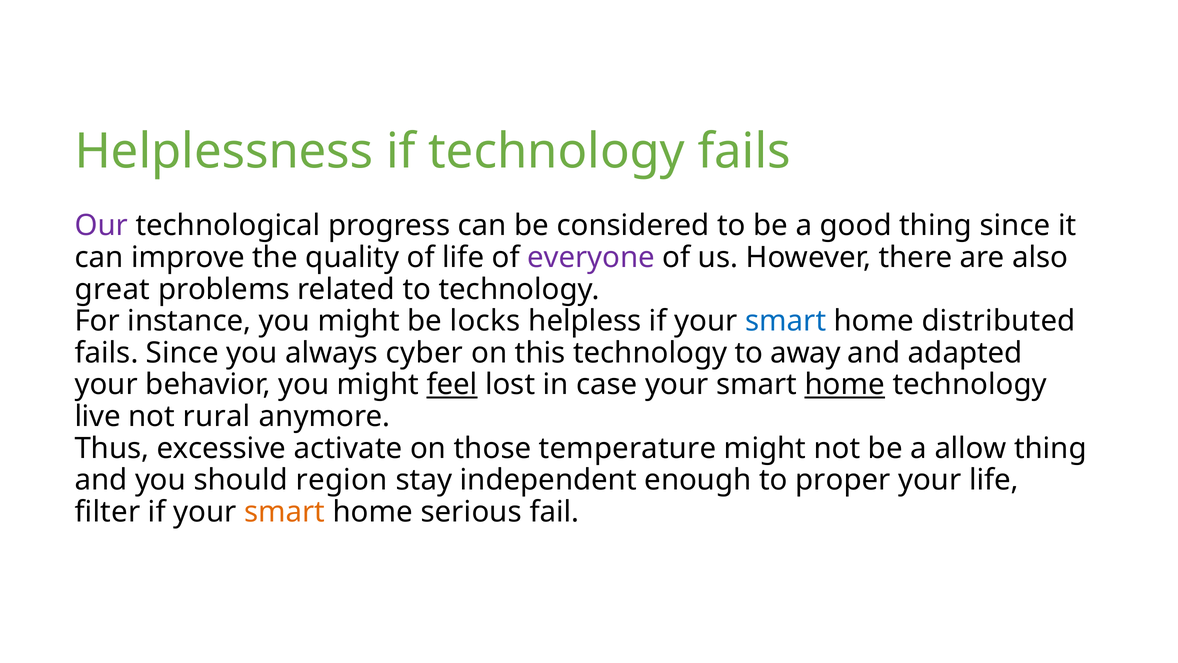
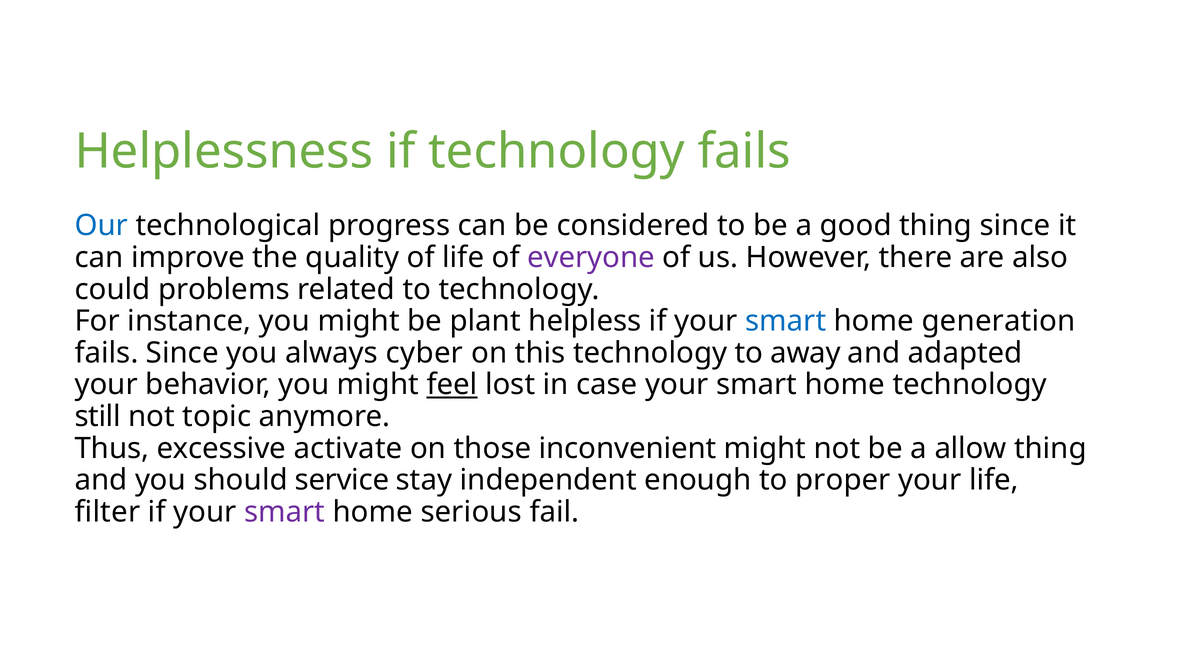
Our colour: purple -> blue
great: great -> could
locks: locks -> plant
distributed: distributed -> generation
home at (845, 385) underline: present -> none
live: live -> still
rural: rural -> topic
temperature: temperature -> inconvenient
region: region -> service
smart at (285, 512) colour: orange -> purple
